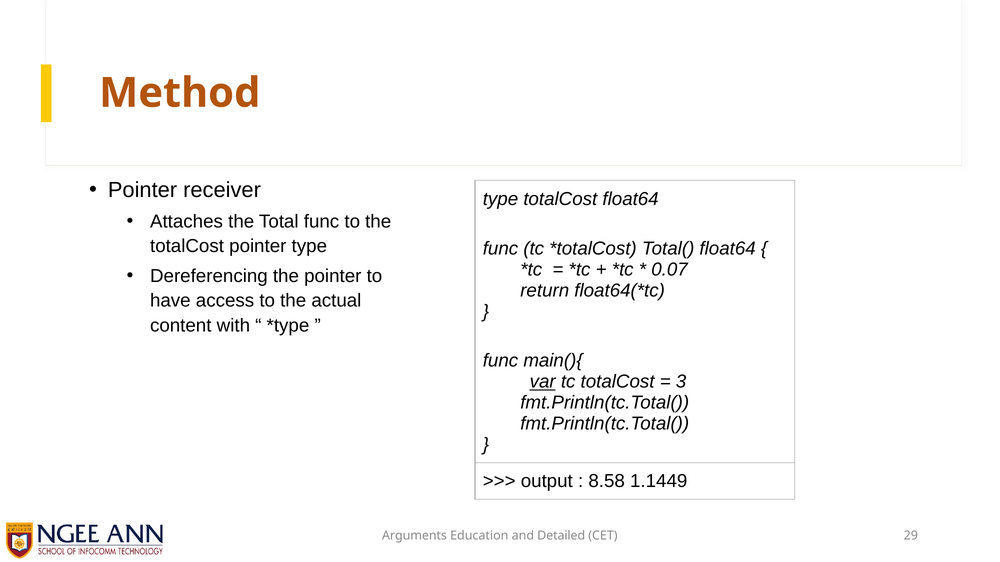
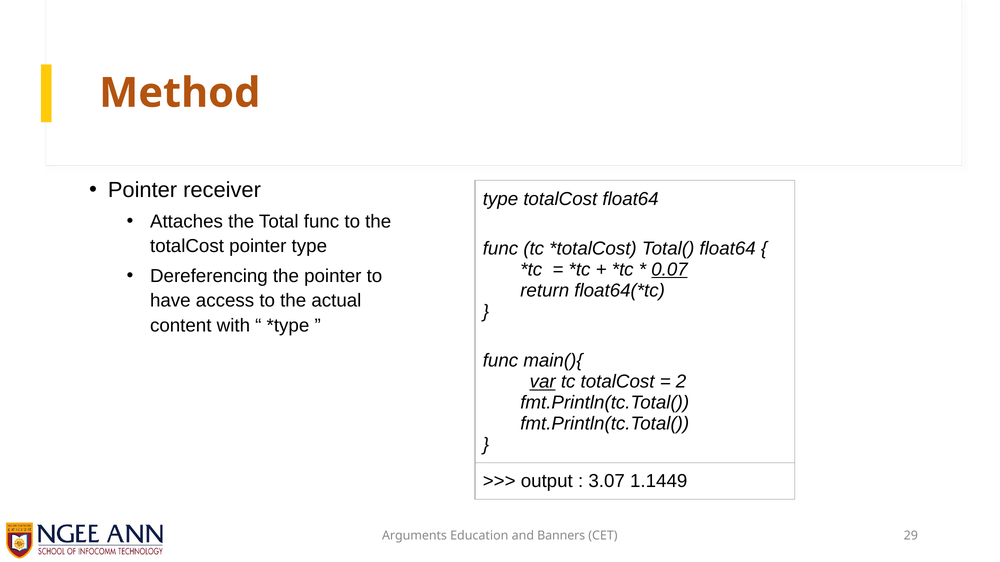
0.07 underline: none -> present
3: 3 -> 2
8.58: 8.58 -> 3.07
Detailed: Detailed -> Banners
